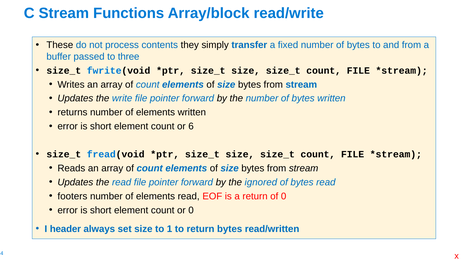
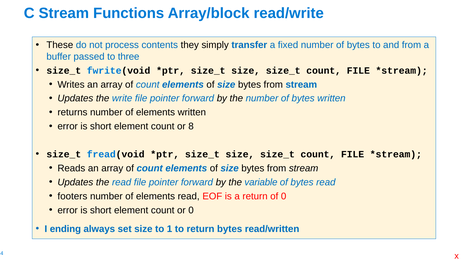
6: 6 -> 8
ignored: ignored -> variable
header: header -> ending
